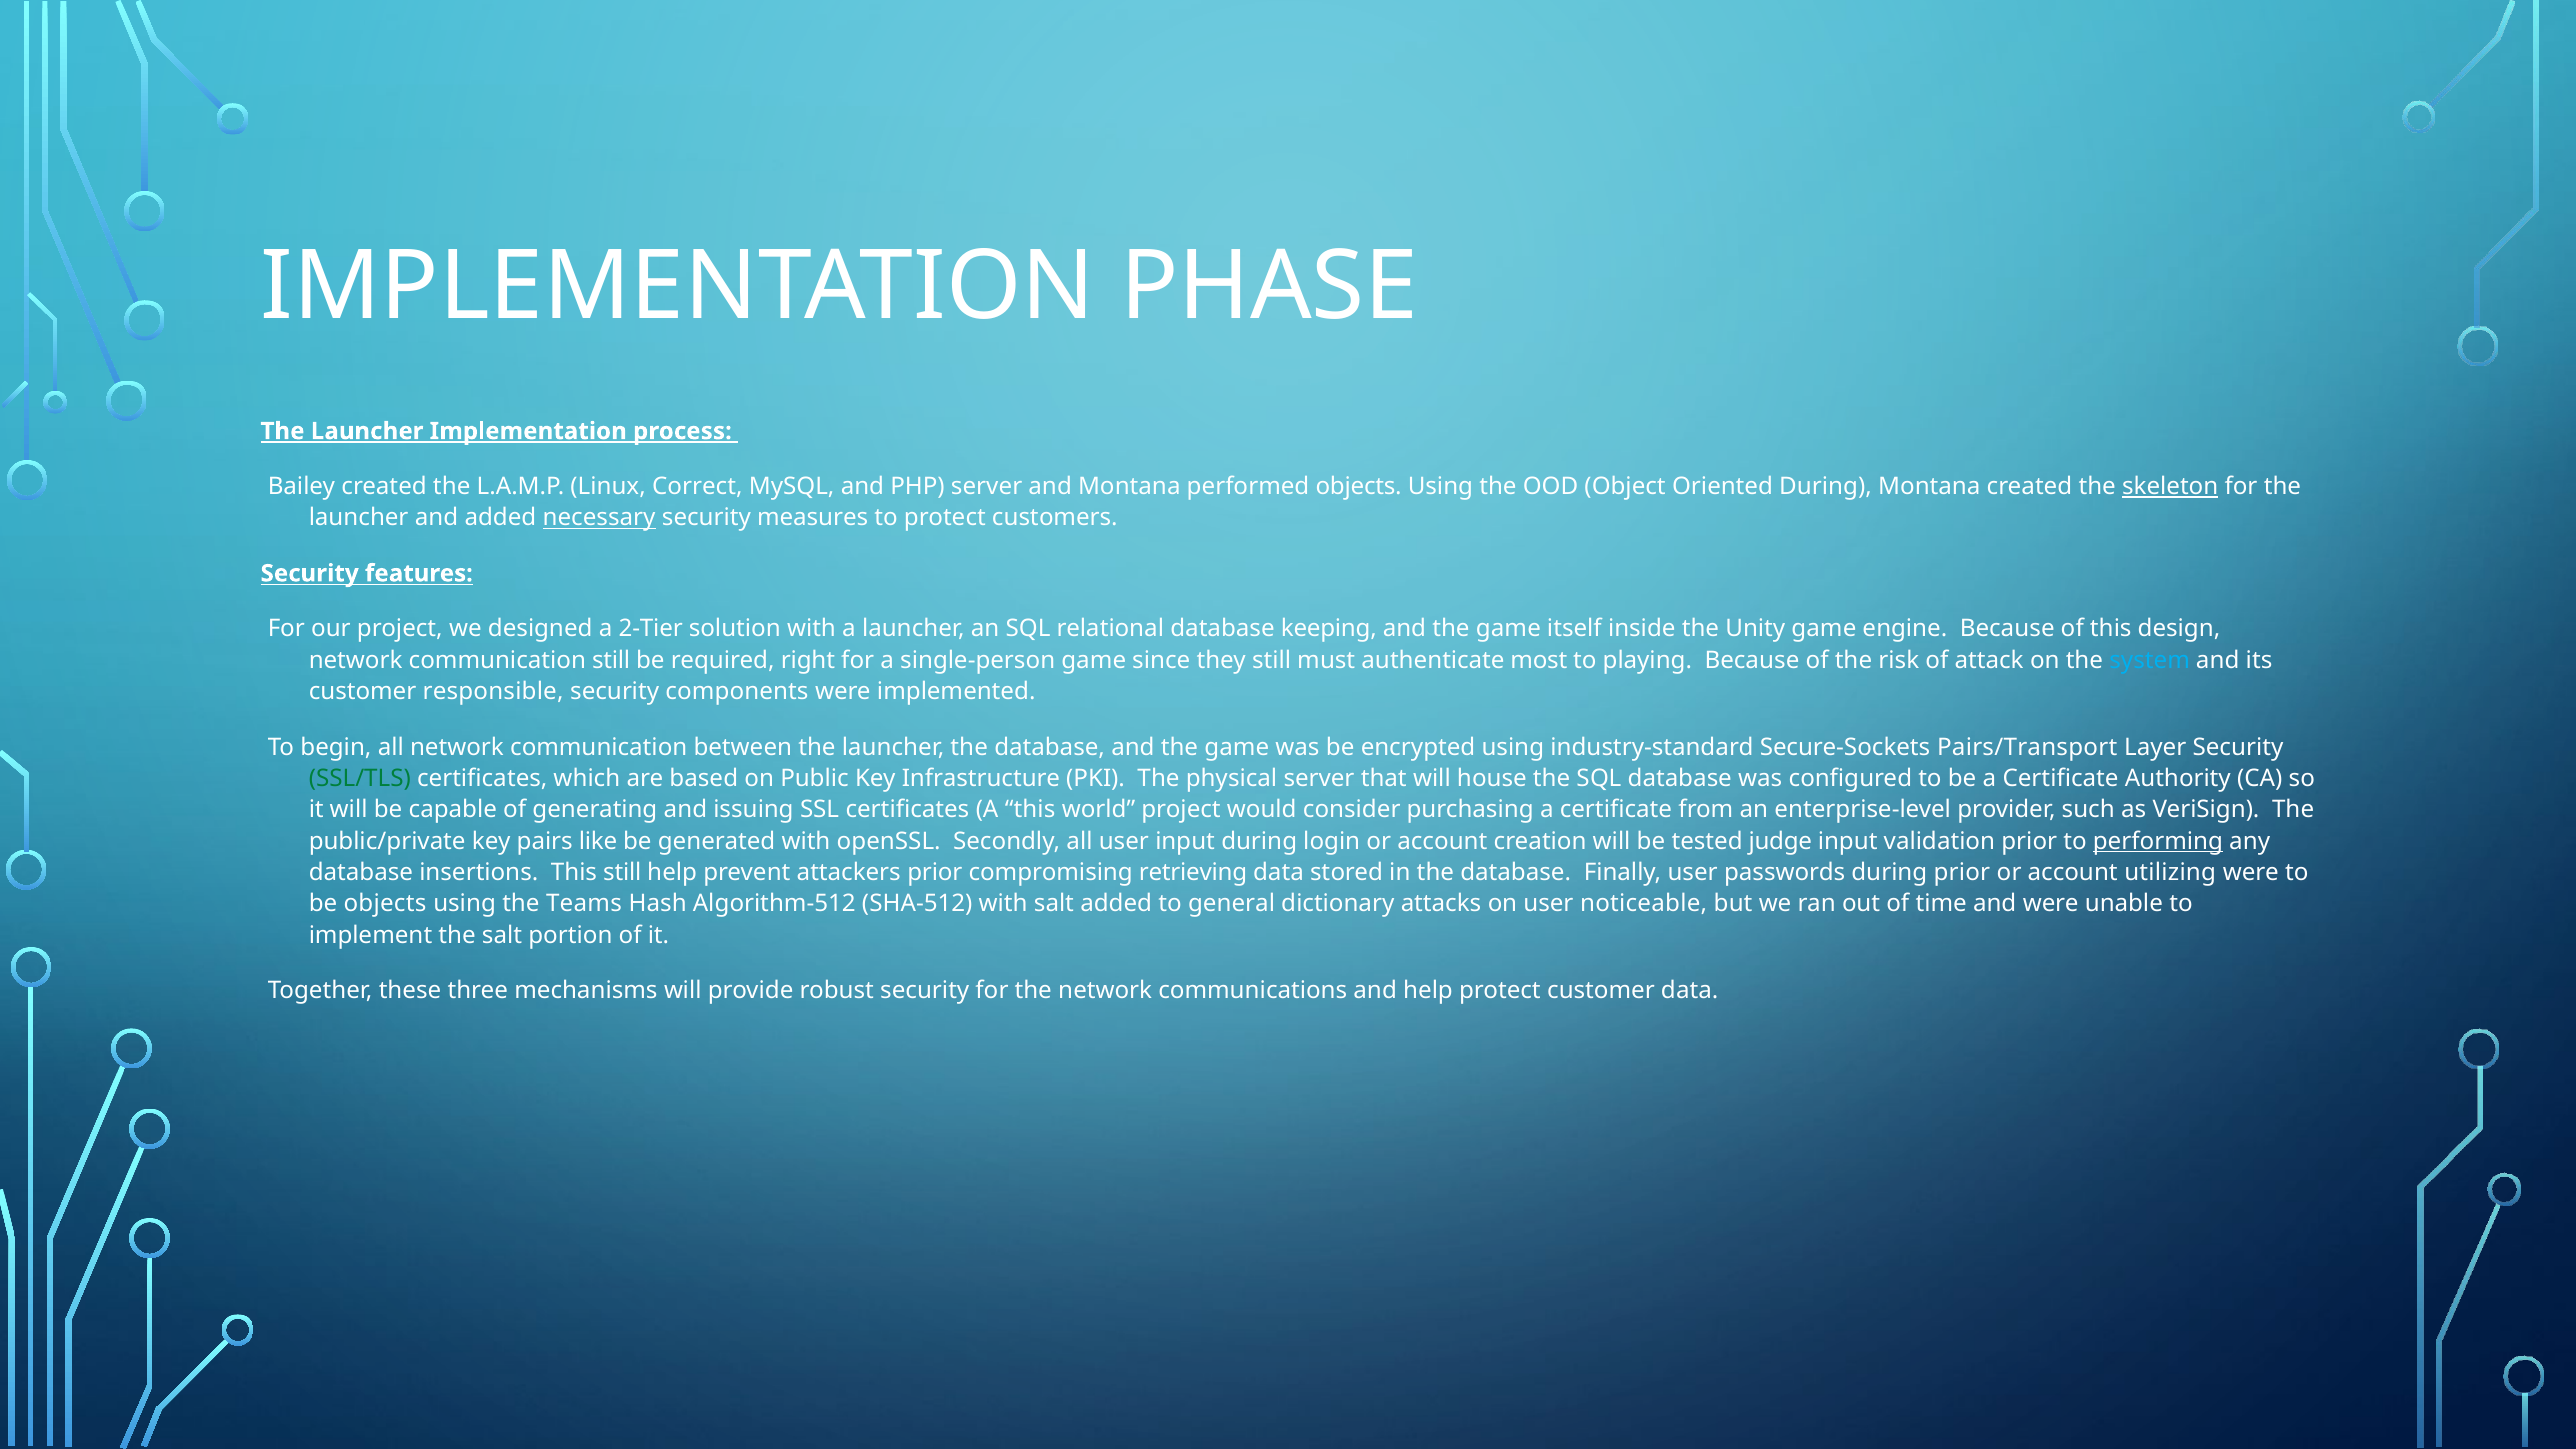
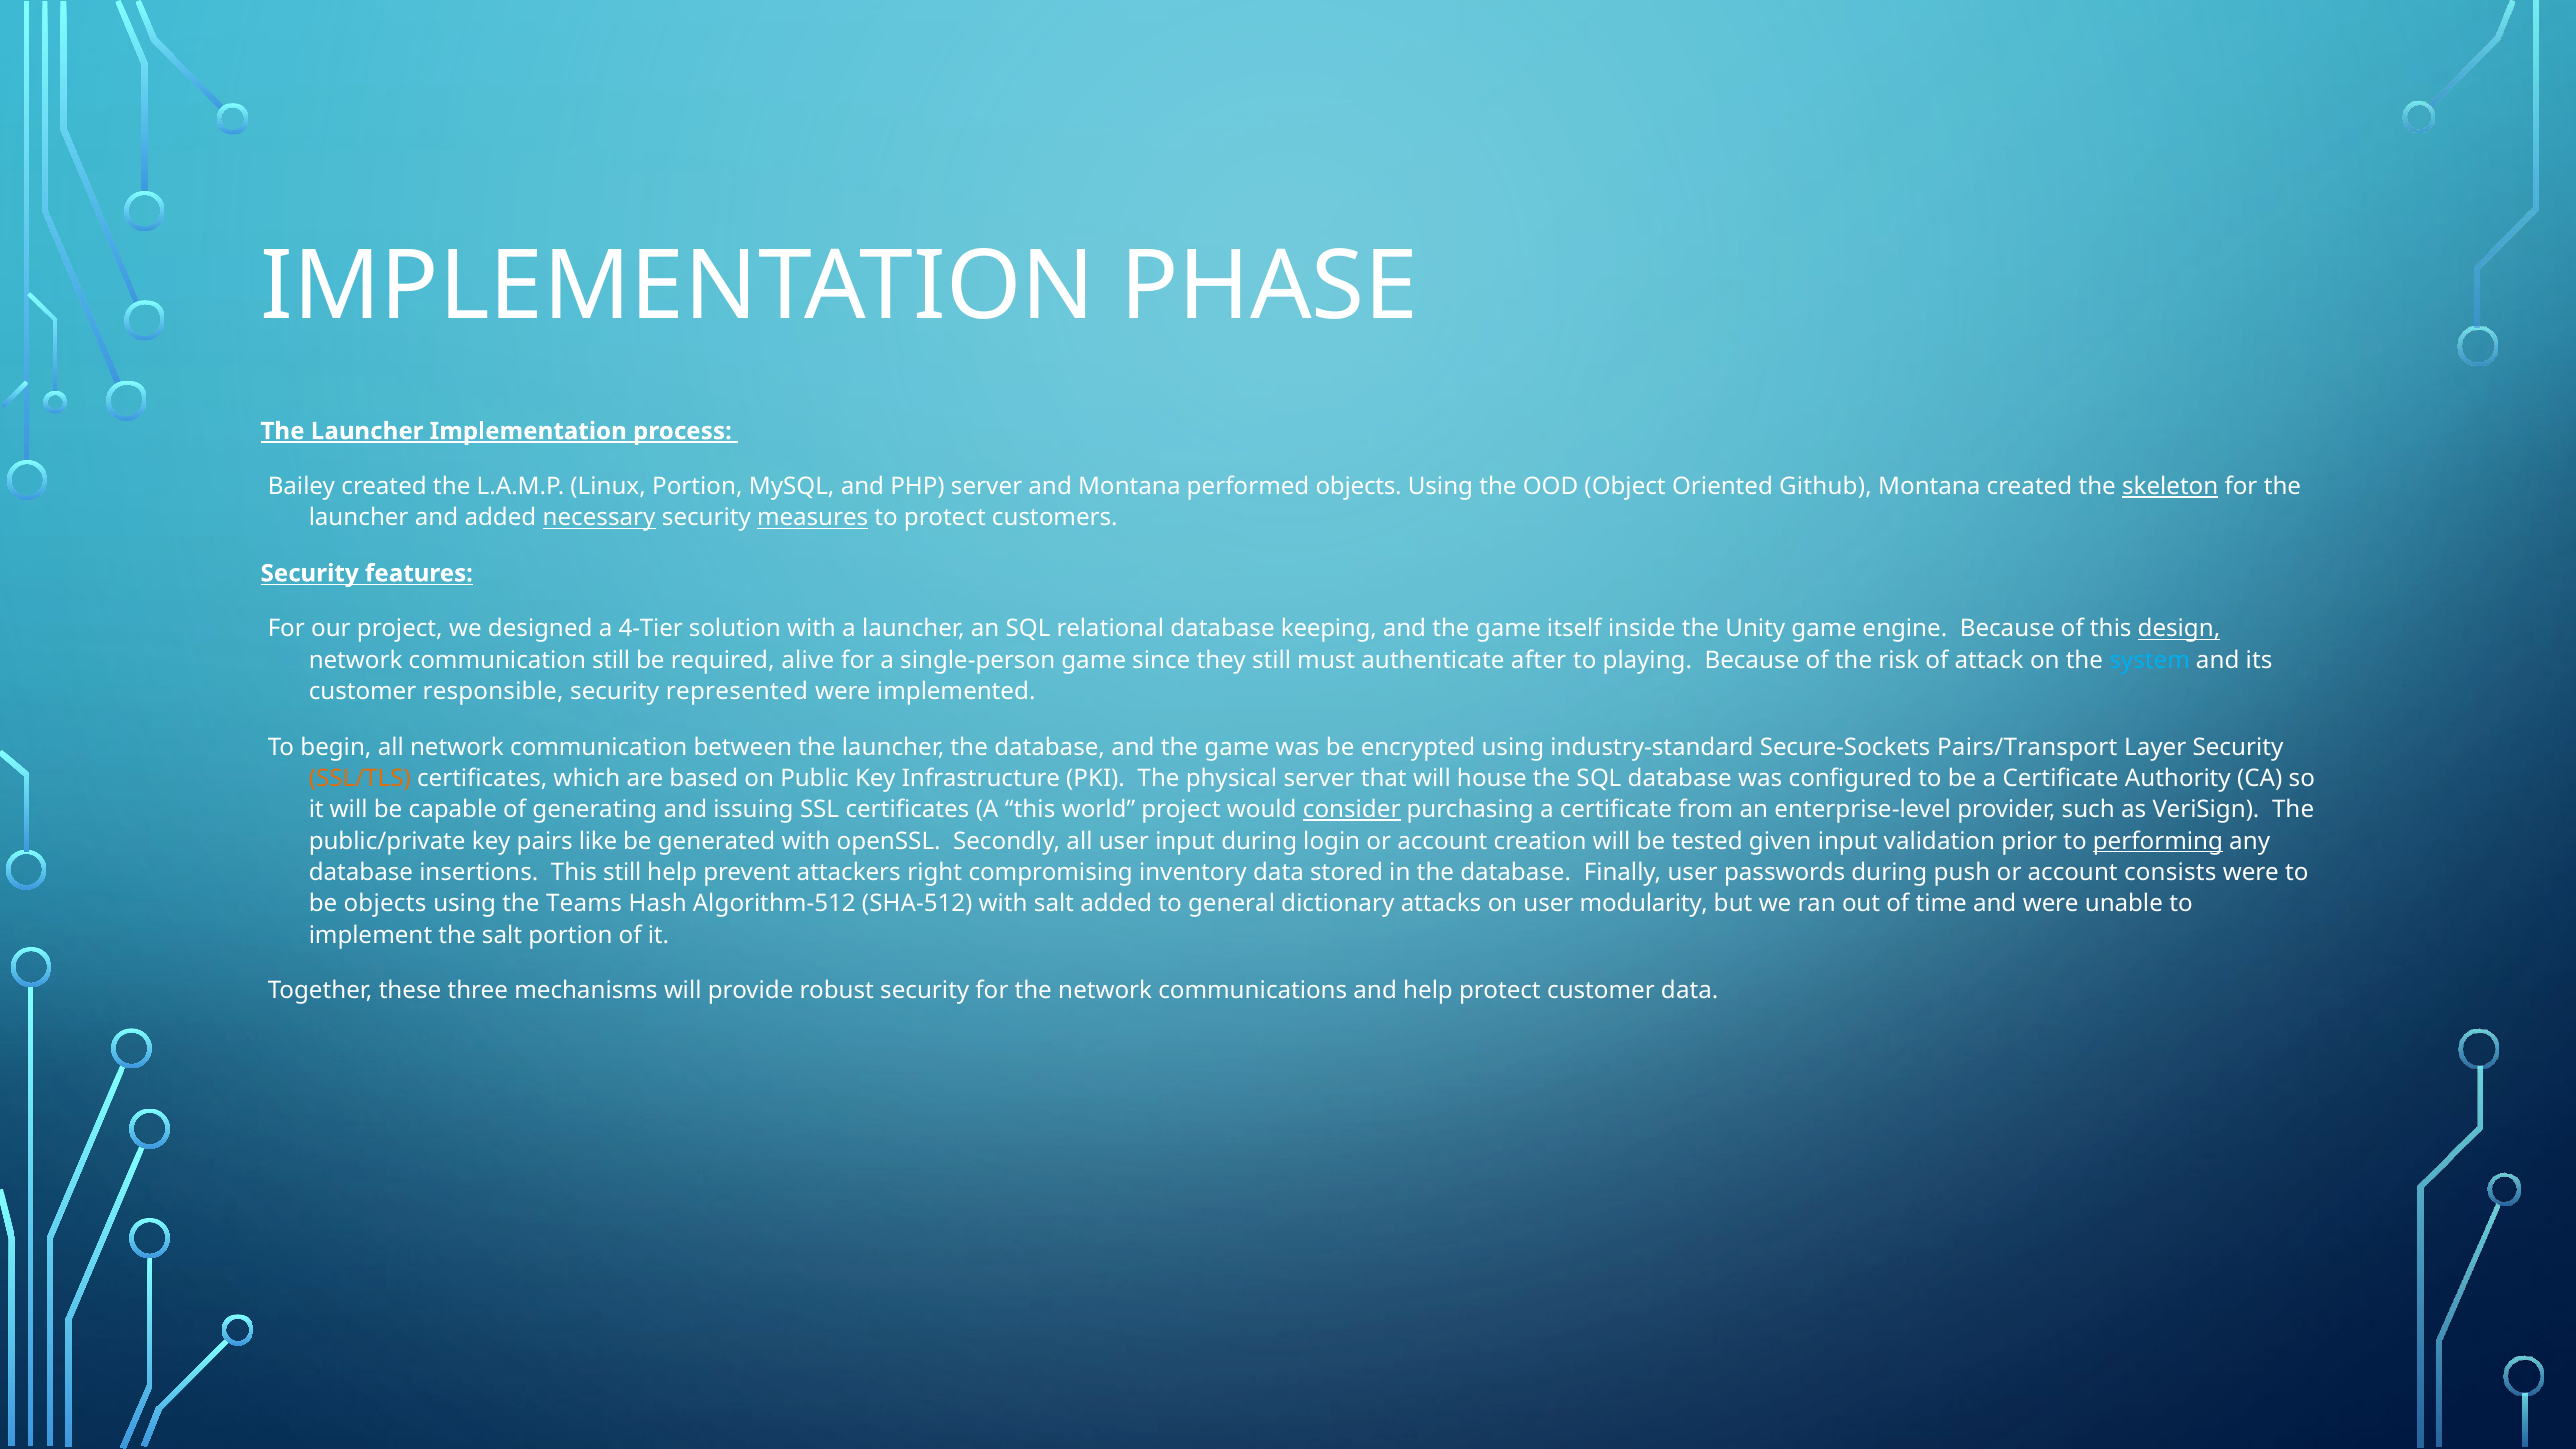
Linux Correct: Correct -> Portion
Oriented During: During -> Github
measures underline: none -> present
2-Tier: 2-Tier -> 4-Tier
design underline: none -> present
right: right -> alive
most: most -> after
components: components -> represented
SSL/TLS colour: green -> orange
consider underline: none -> present
judge: judge -> given
attackers prior: prior -> right
retrieving: retrieving -> inventory
during prior: prior -> push
utilizing: utilizing -> consists
noticeable: noticeable -> modularity
